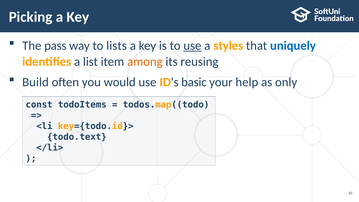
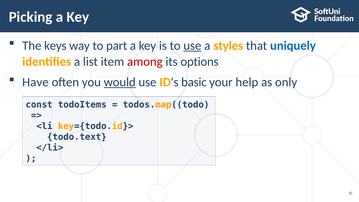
pass: pass -> keys
lists: lists -> part
among colour: orange -> red
reusing: reusing -> options
Build: Build -> Have
would underline: none -> present
